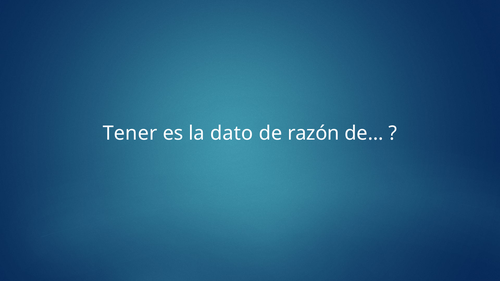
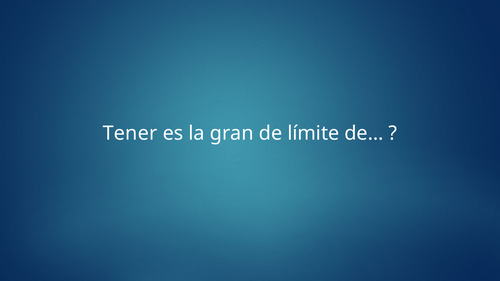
dato: dato -> gran
razón: razón -> límite
